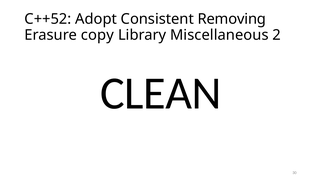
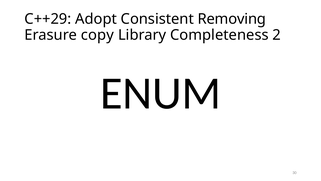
C++52: C++52 -> C++29
Miscellaneous: Miscellaneous -> Completeness
CLEAN: CLEAN -> ENUM
